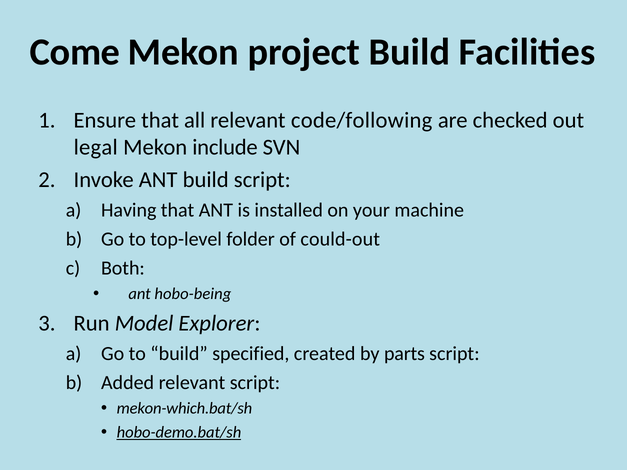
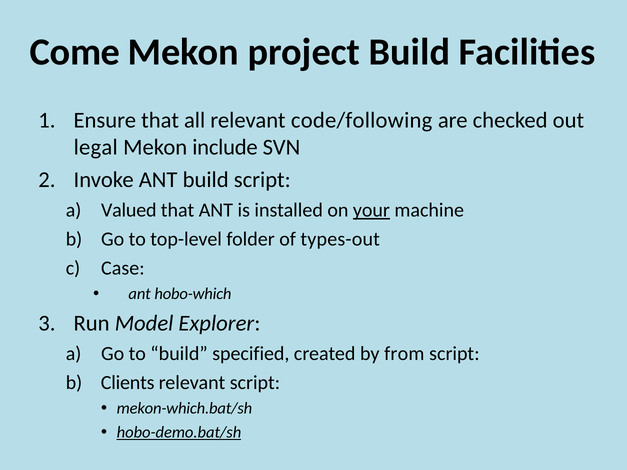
Having: Having -> Valued
your underline: none -> present
could-out: could-out -> types-out
Both: Both -> Case
hobo-being: hobo-being -> hobo-which
parts: parts -> from
Added: Added -> Clients
